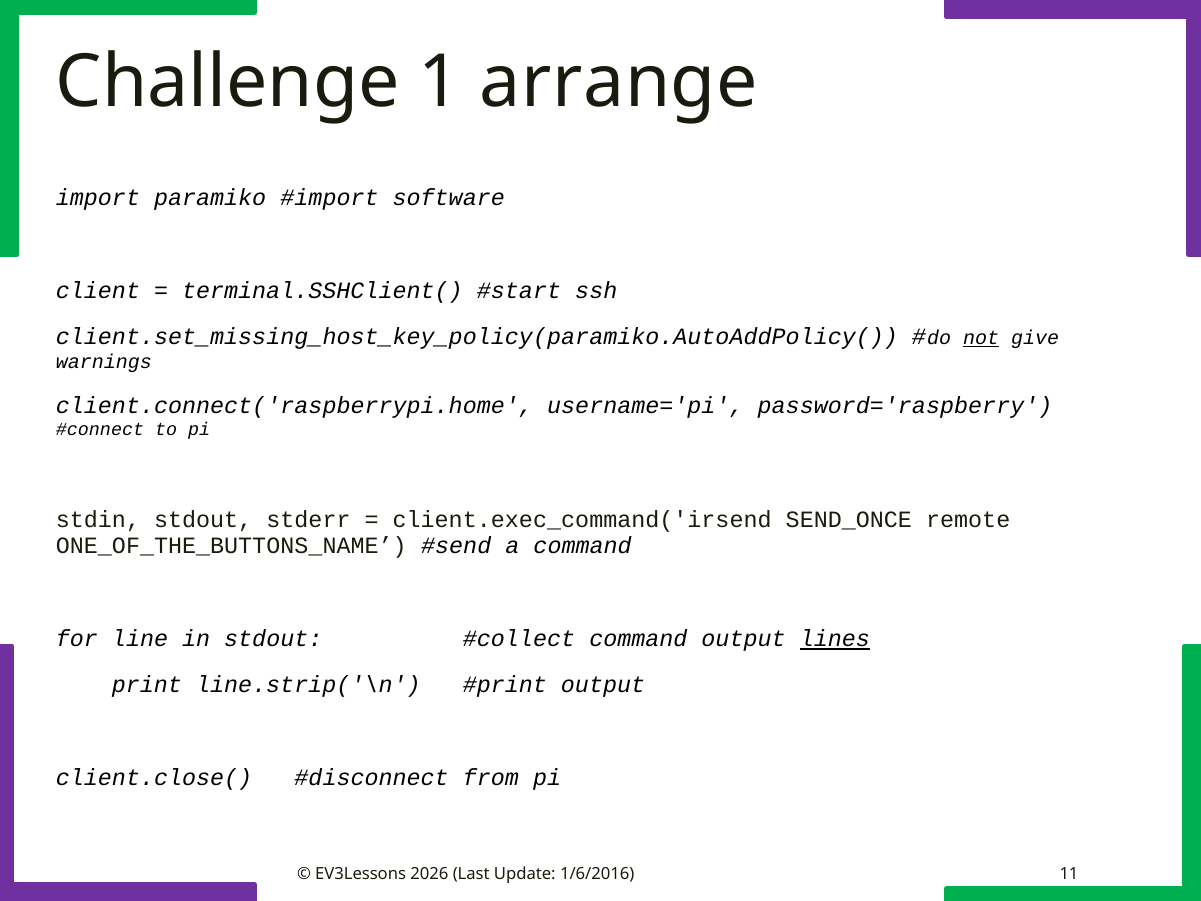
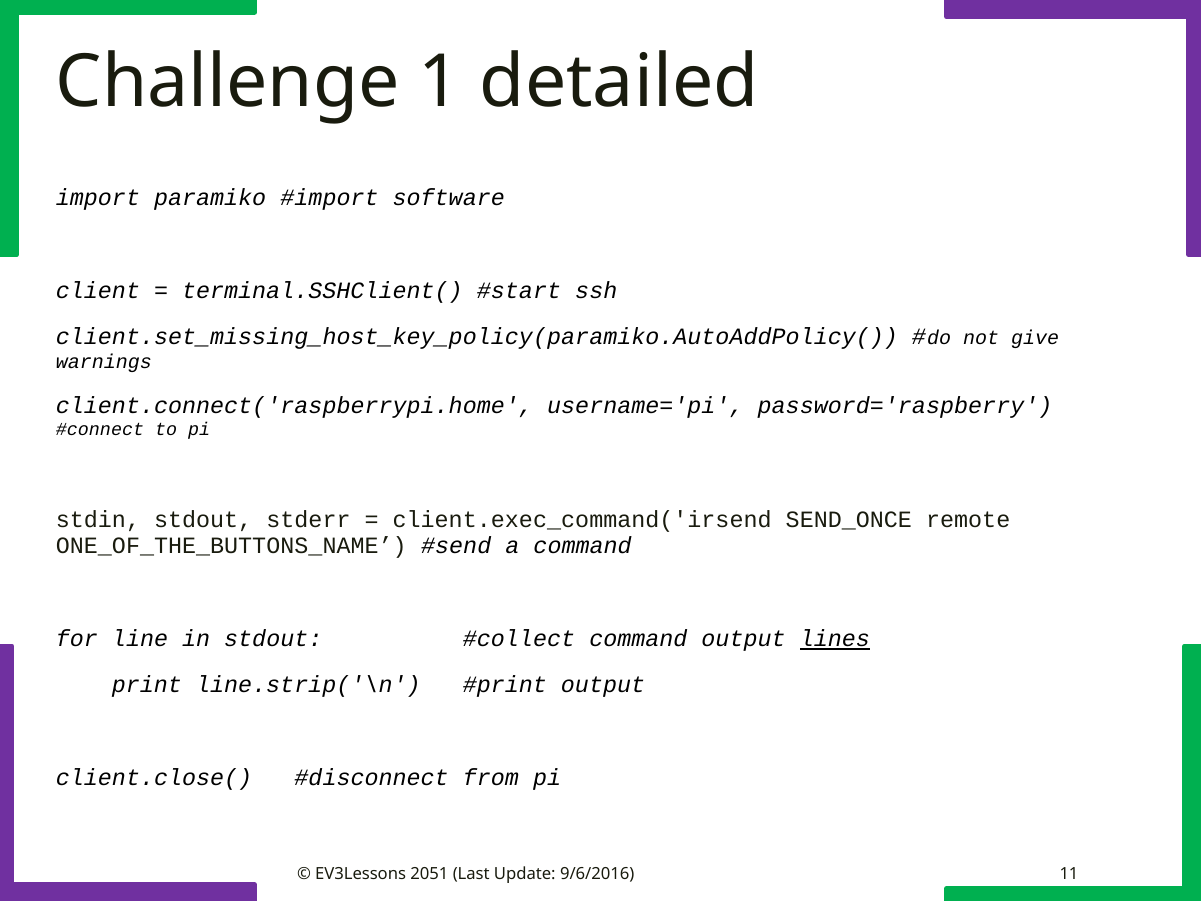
arrange: arrange -> detailed
not underline: present -> none
2026: 2026 -> 2051
1/6/2016: 1/6/2016 -> 9/6/2016
